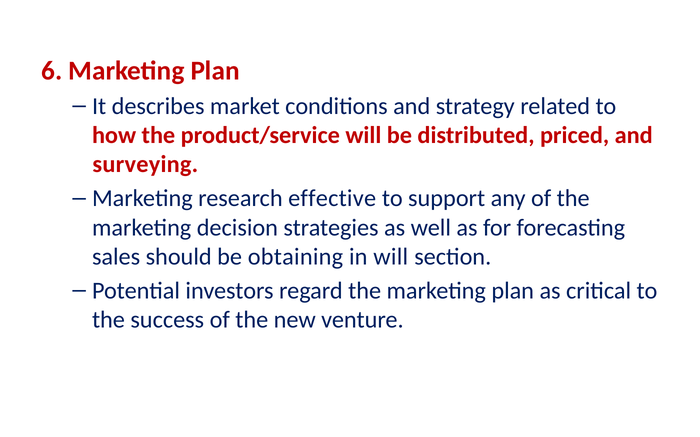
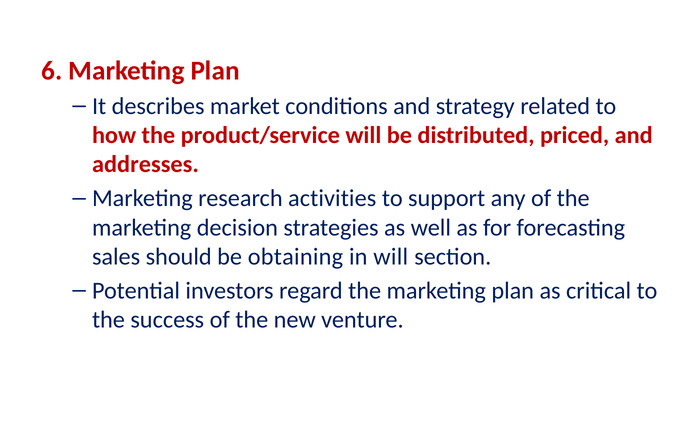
surveying: surveying -> addresses
effective: effective -> activities
